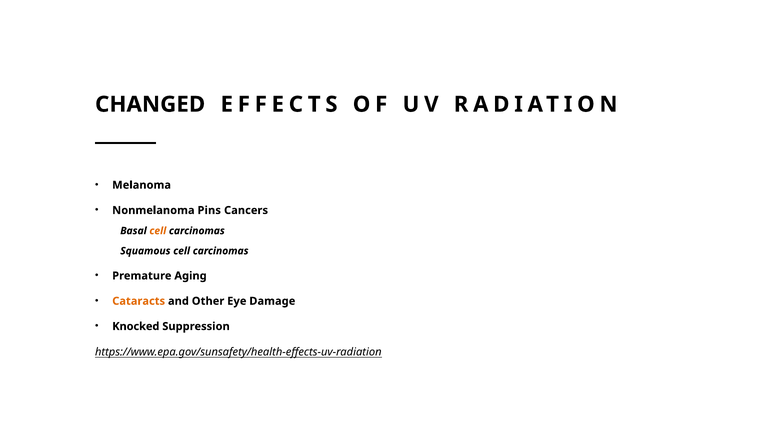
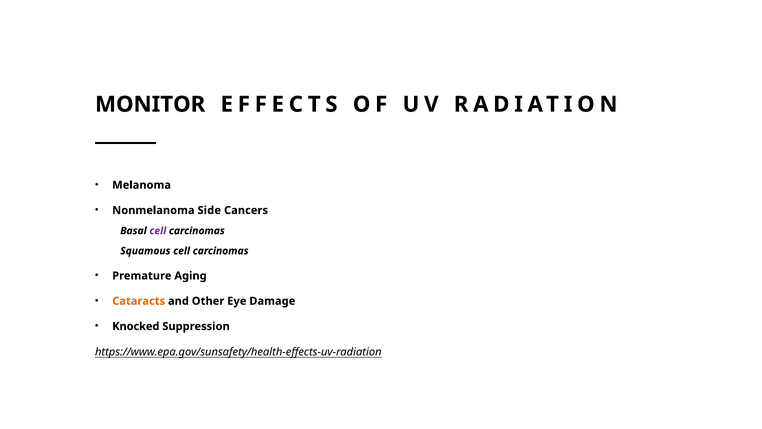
CHANGED: CHANGED -> MONITOR
Pins: Pins -> Side
cell at (158, 231) colour: orange -> purple
